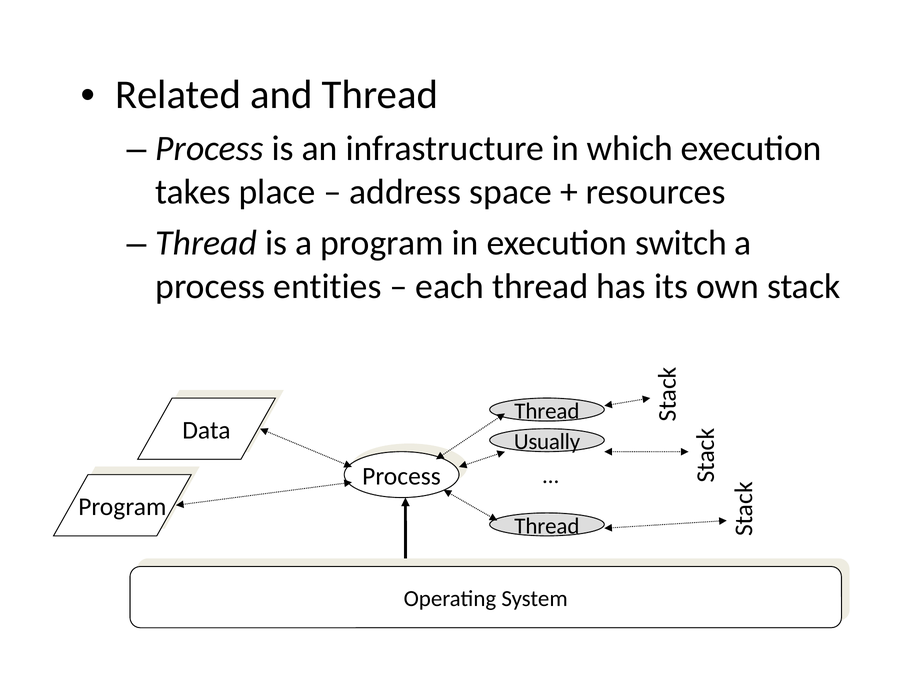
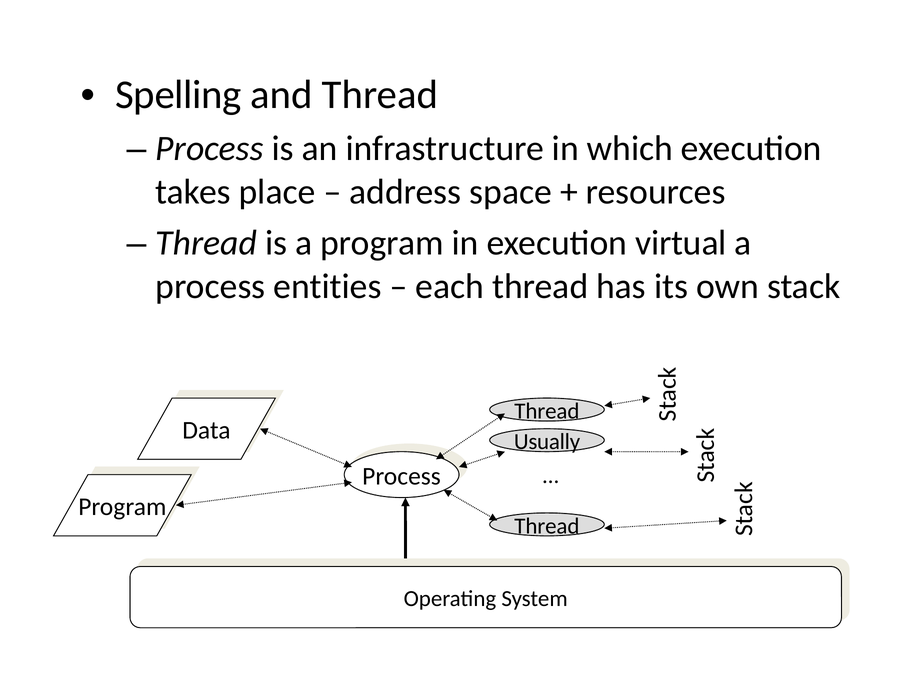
Related: Related -> Spelling
switch: switch -> virtual
